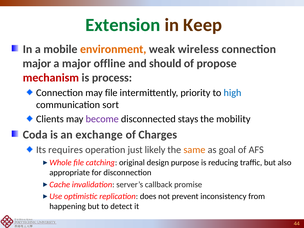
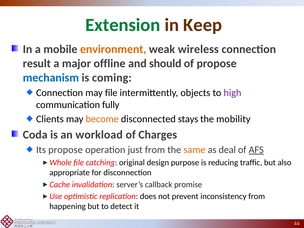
major at (37, 63): major -> result
mechanism colour: red -> blue
process: process -> coming
priority: priority -> objects
high colour: blue -> purple
sort: sort -> fully
become colour: purple -> orange
exchange: exchange -> workload
Its requires: requires -> propose
just likely: likely -> from
goal: goal -> deal
AFS underline: none -> present
